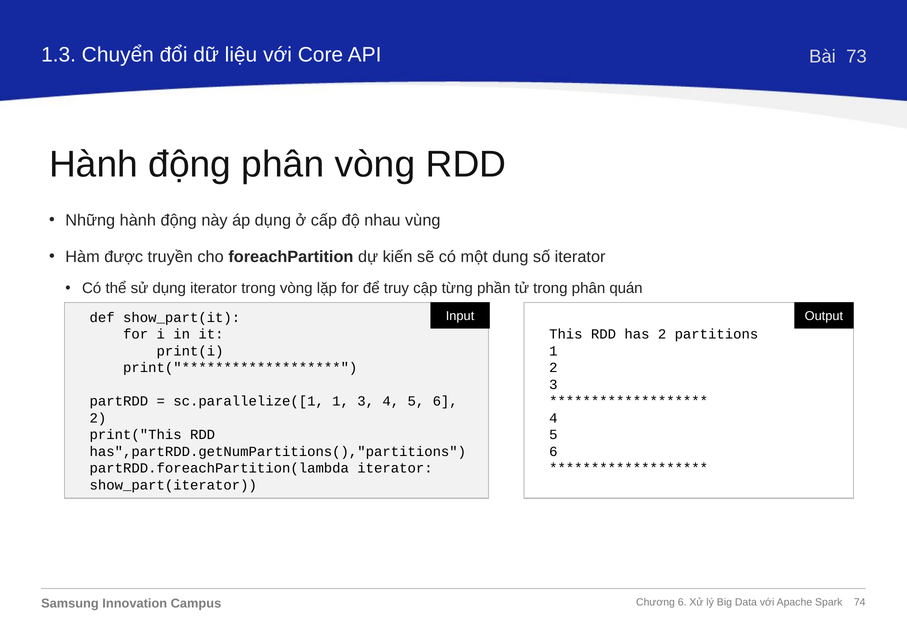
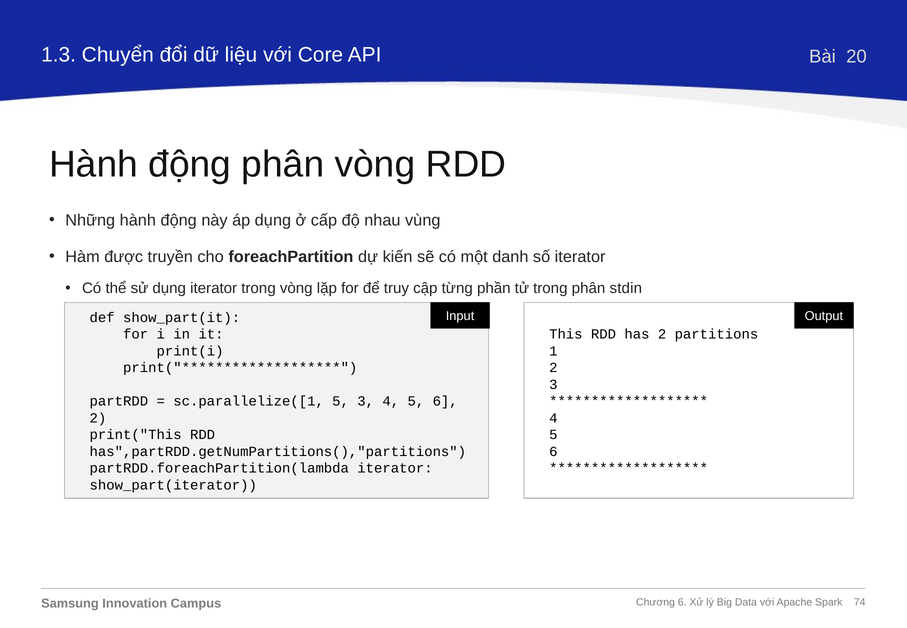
73: 73 -> 20
dung: dung -> danh
quán: quán -> stdin
sc.parallelize([1 1: 1 -> 5
